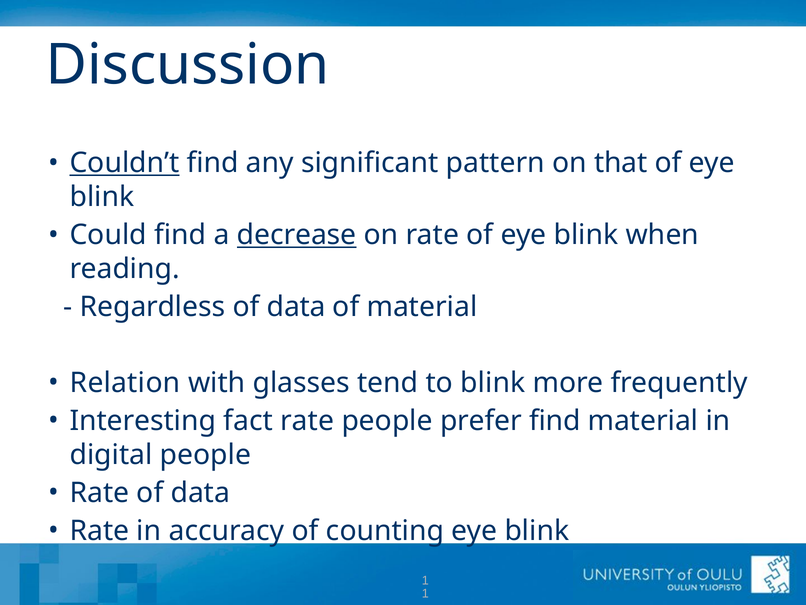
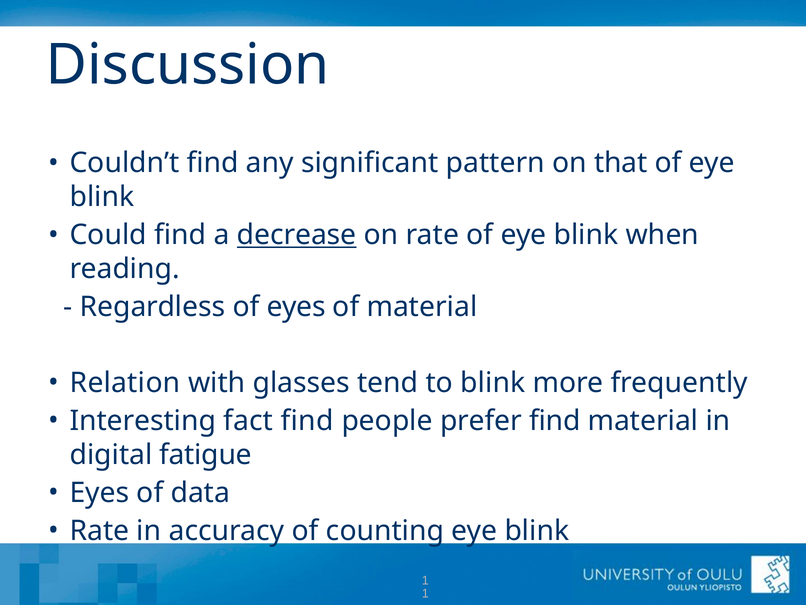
Couldn’t underline: present -> none
Regardless of data: data -> eyes
fact rate: rate -> find
digital people: people -> fatigue
Rate at (99, 492): Rate -> Eyes
